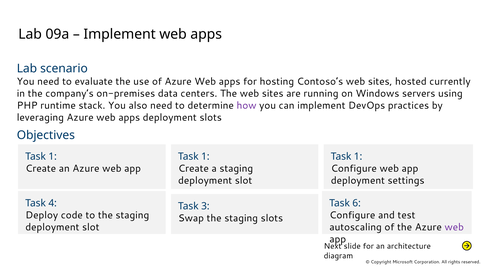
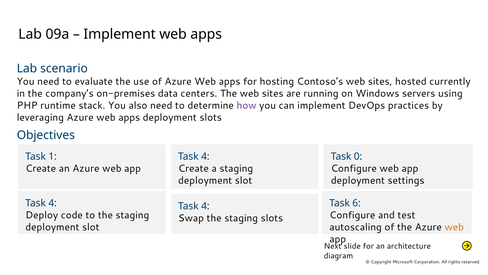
1 at (205, 156): 1 -> 4
1 at (358, 156): 1 -> 0
3 at (205, 206): 3 -> 4
web at (454, 227) colour: purple -> orange
